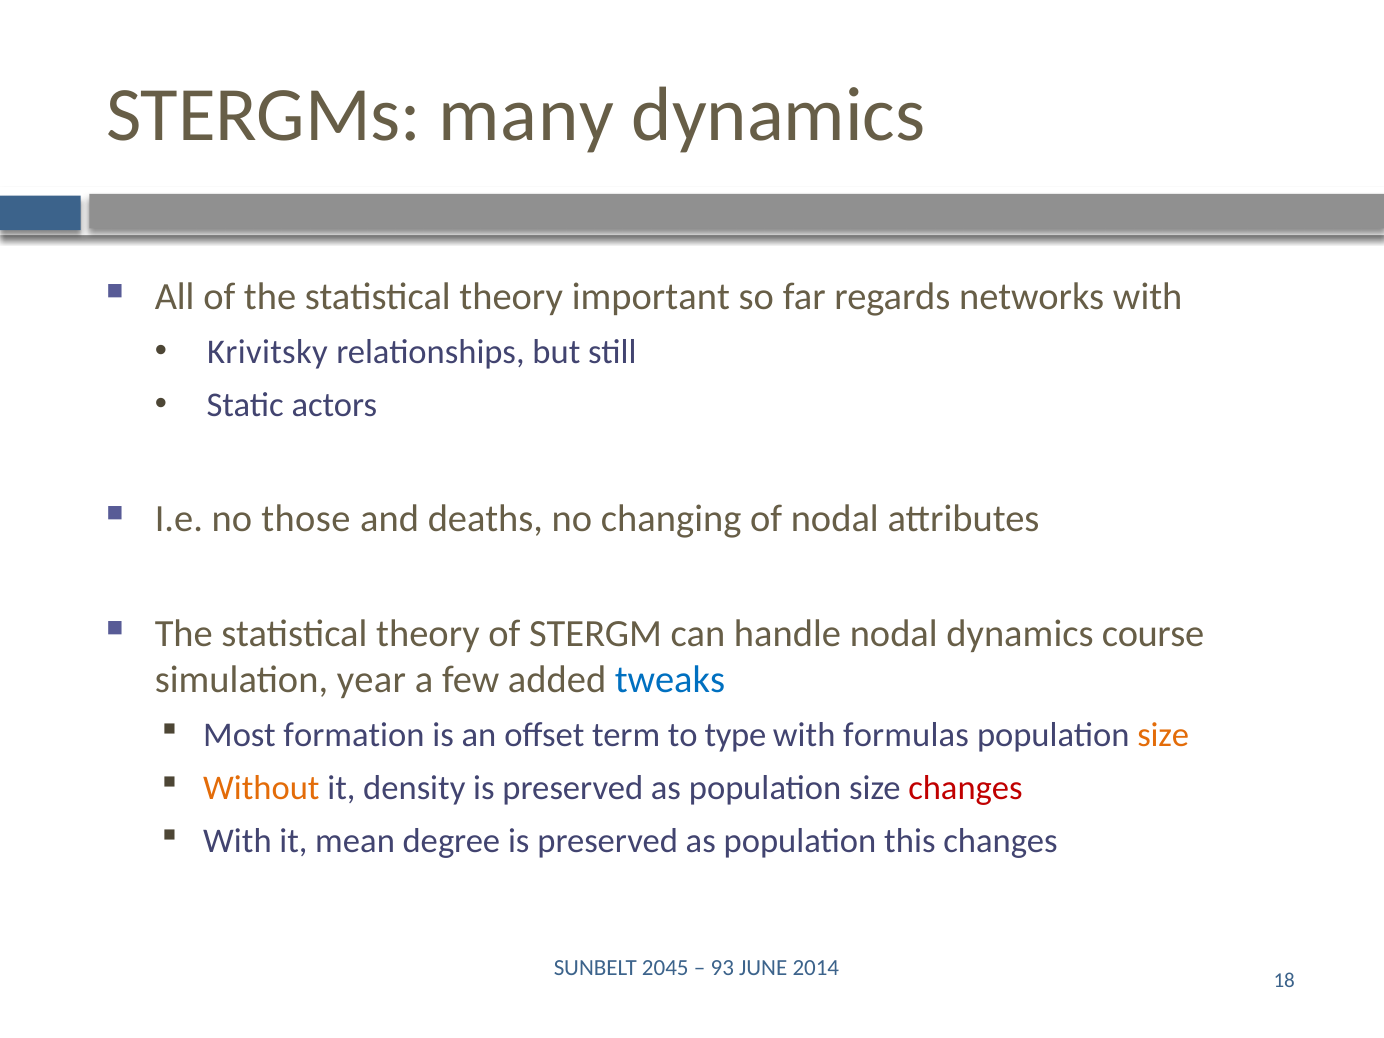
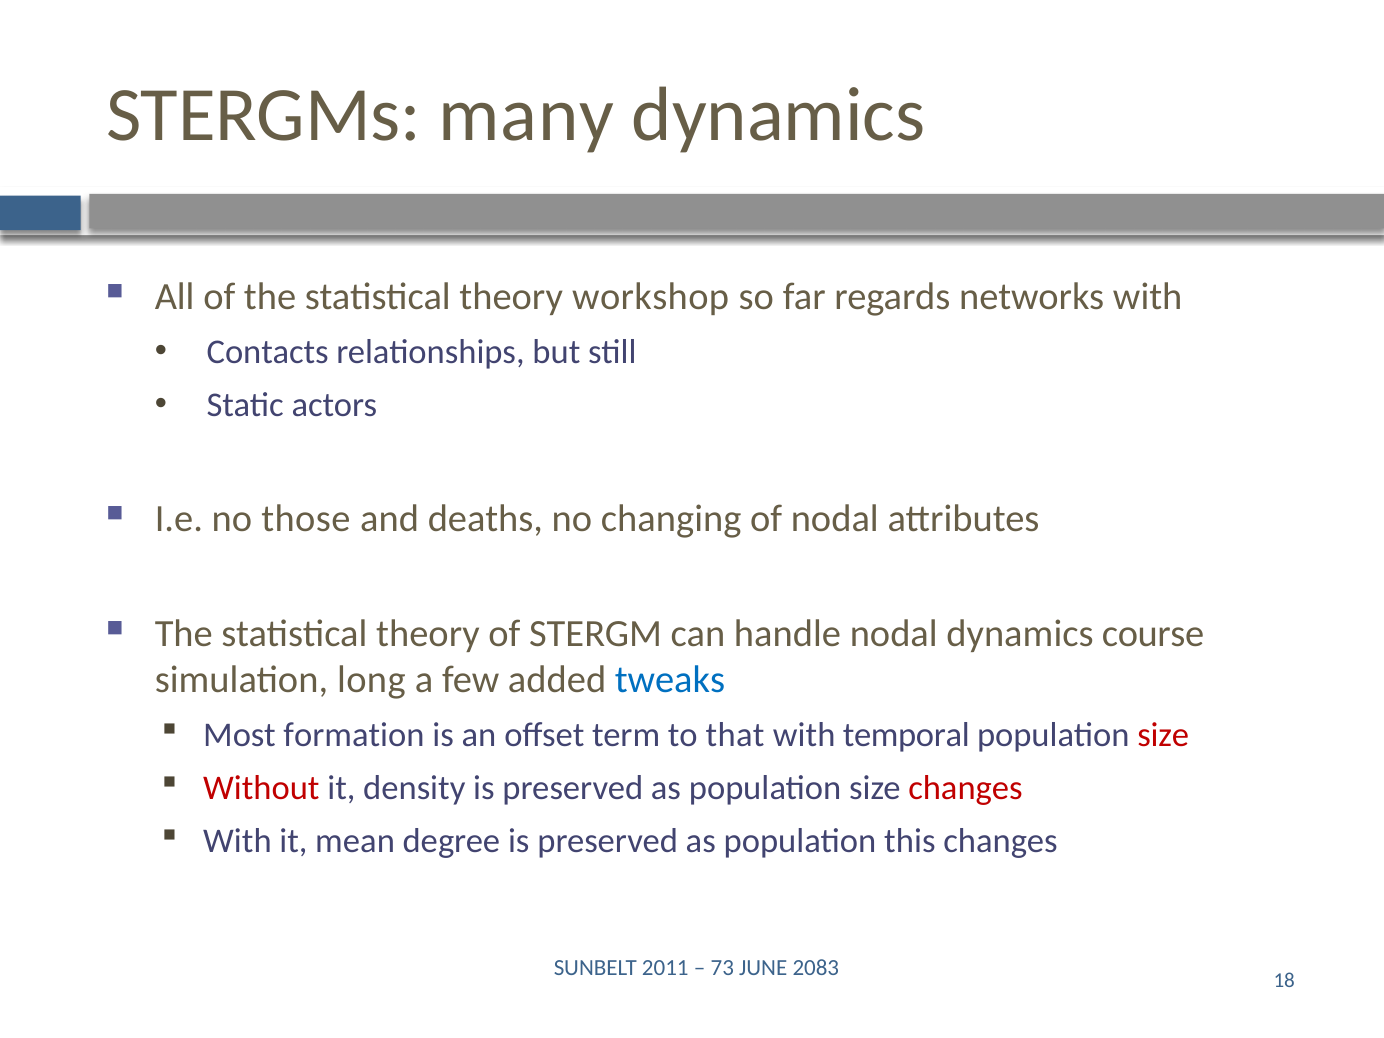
important: important -> workshop
Krivitsky: Krivitsky -> Contacts
year: year -> long
type: type -> that
formulas: formulas -> temporal
size at (1163, 735) colour: orange -> red
Without colour: orange -> red
2045: 2045 -> 2011
93: 93 -> 73
2014: 2014 -> 2083
